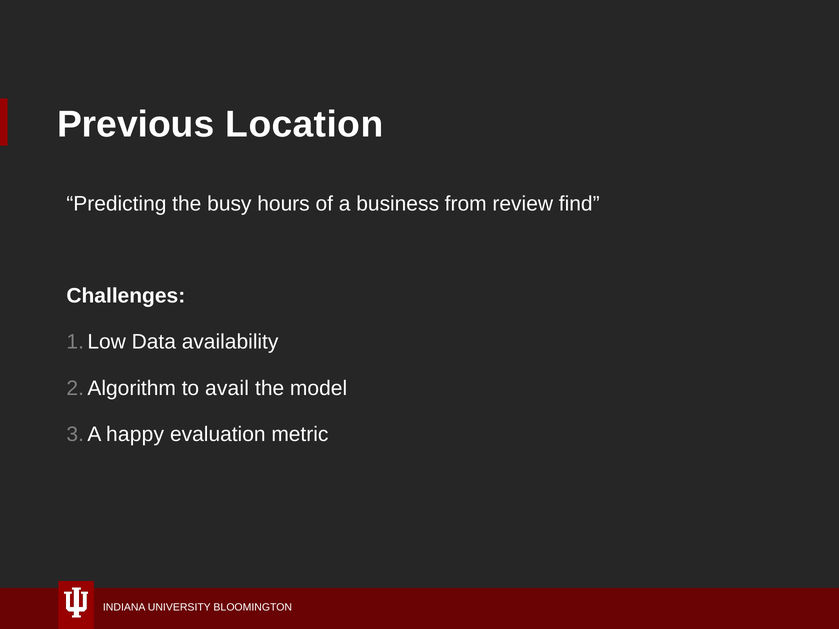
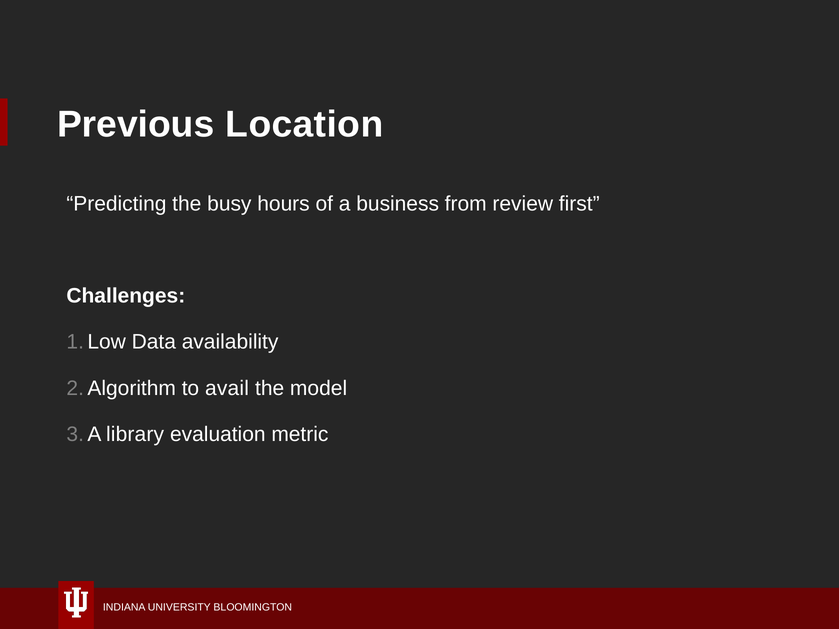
find: find -> first
happy: happy -> library
